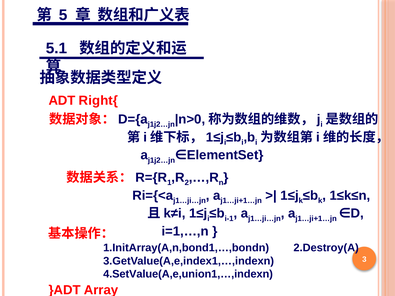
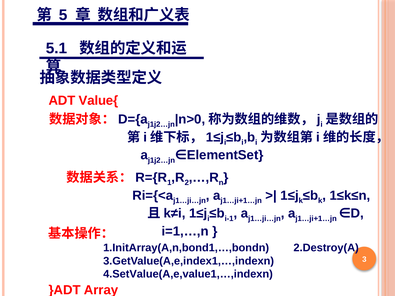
Right{: Right{ -> Value{
4.SetValue(A,e,union1,…,indexn: 4.SetValue(A,e,union1,…,indexn -> 4.SetValue(A,e,value1,…,indexn
